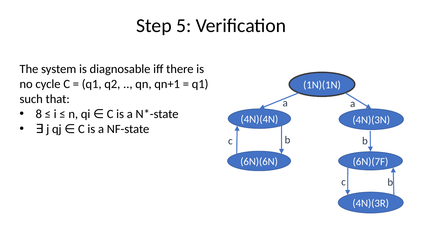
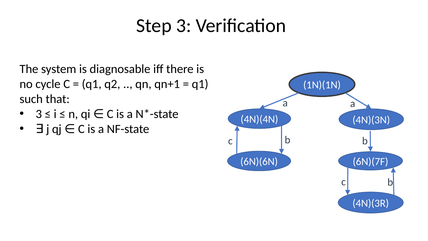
Step 5: 5 -> 3
8 at (39, 114): 8 -> 3
